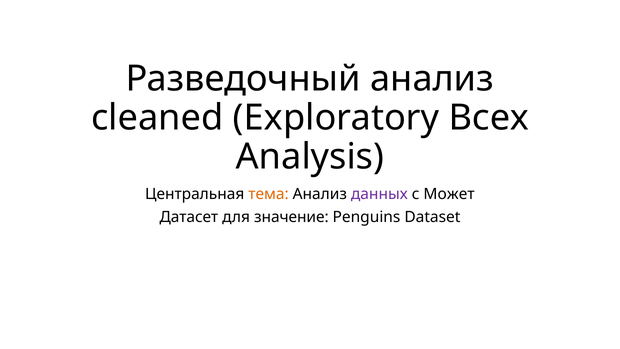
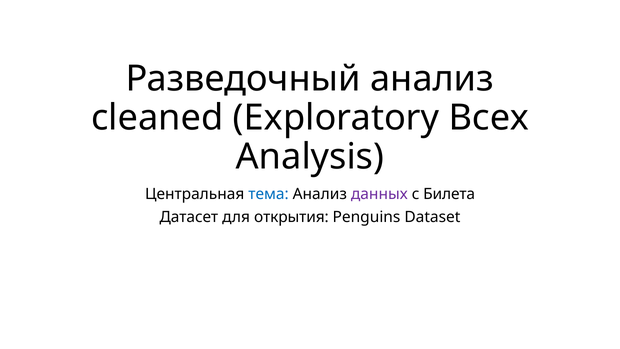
тема colour: orange -> blue
Может: Может -> Билета
значение: значение -> открытия
